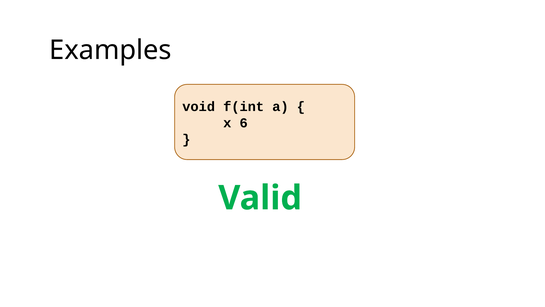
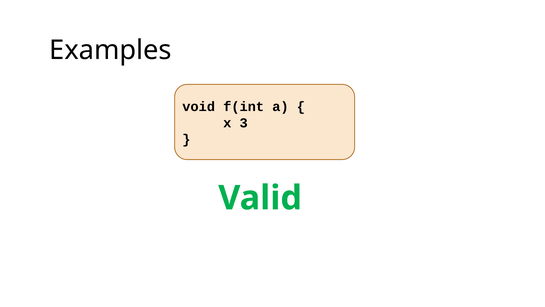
6: 6 -> 3
